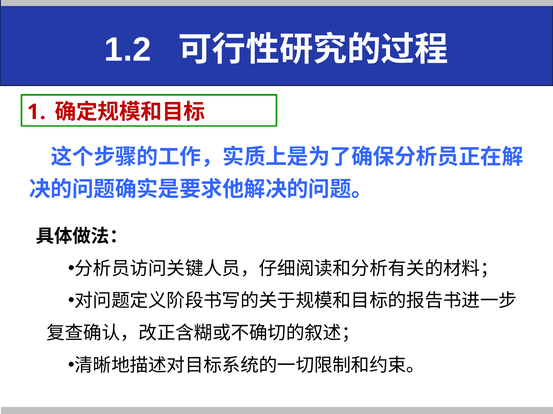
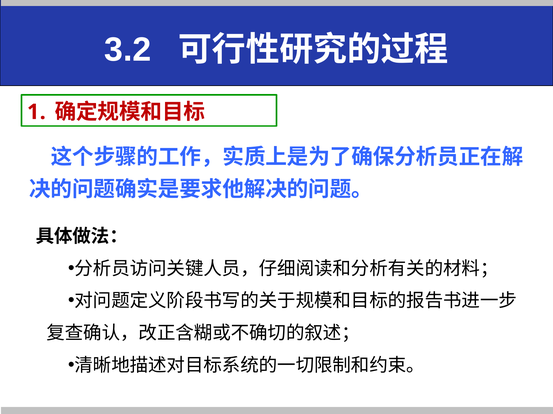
1.2: 1.2 -> 3.2
